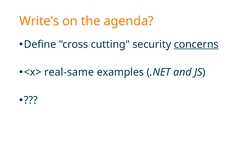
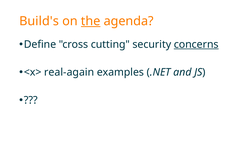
Write's: Write's -> Build's
the underline: none -> present
real-same: real-same -> real-again
